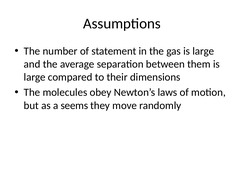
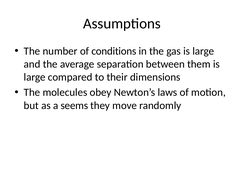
statement: statement -> conditions
